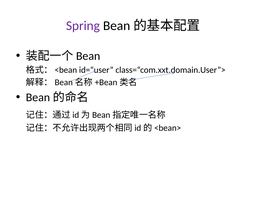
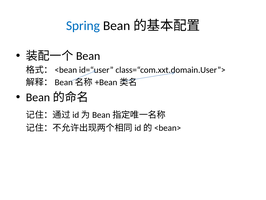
Spring colour: purple -> blue
